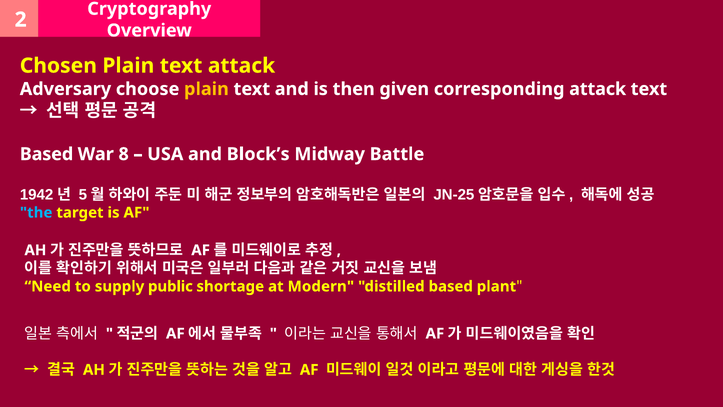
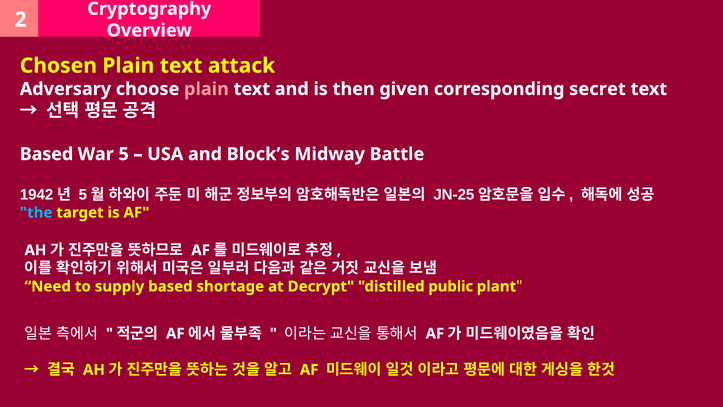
plain at (206, 89) colour: yellow -> pink
corresponding attack: attack -> secret
8: 8 -> 5
supply public: public -> based
Modern: Modern -> Decrypt
distilled based: based -> public
